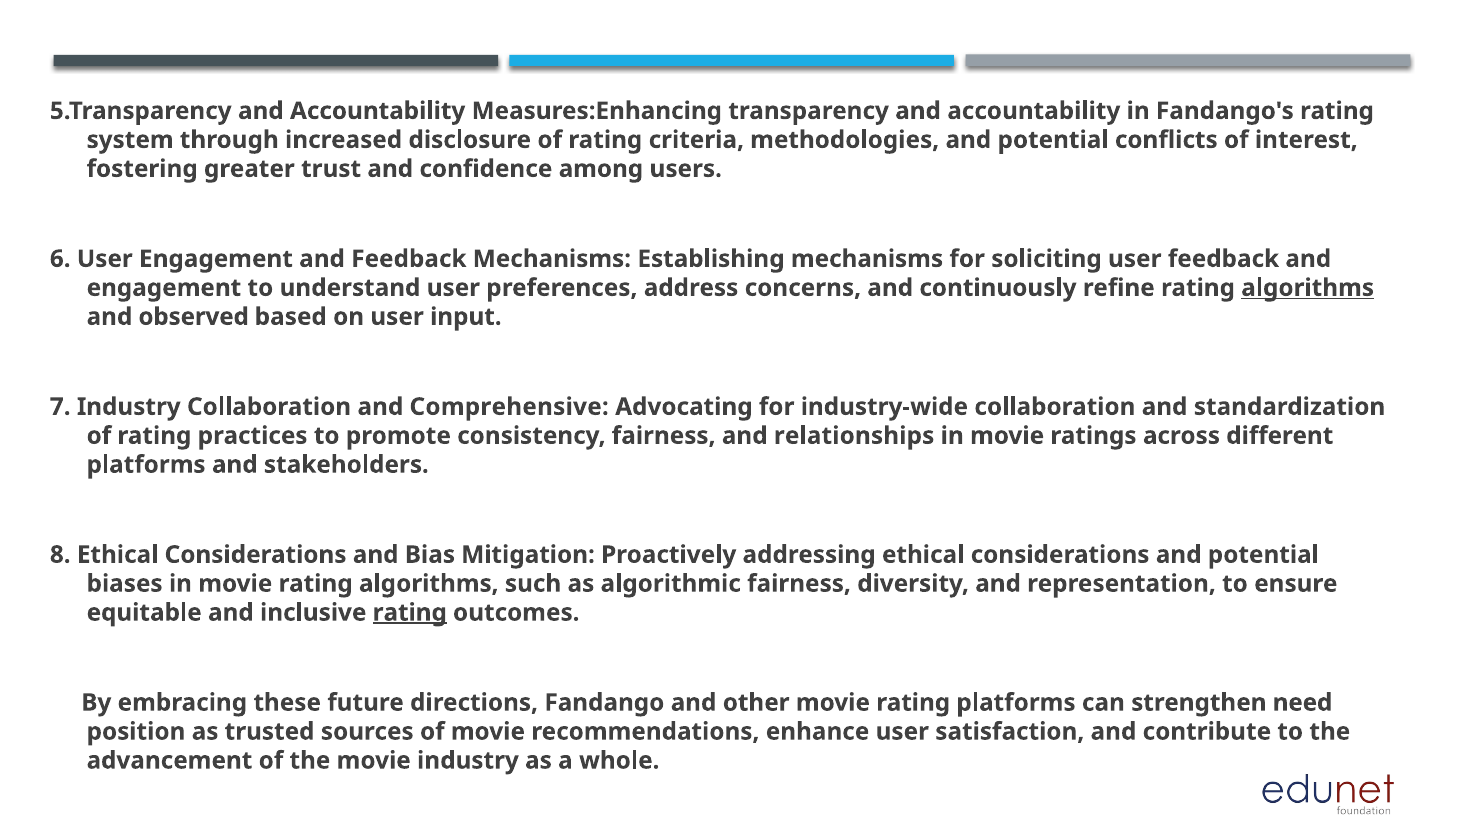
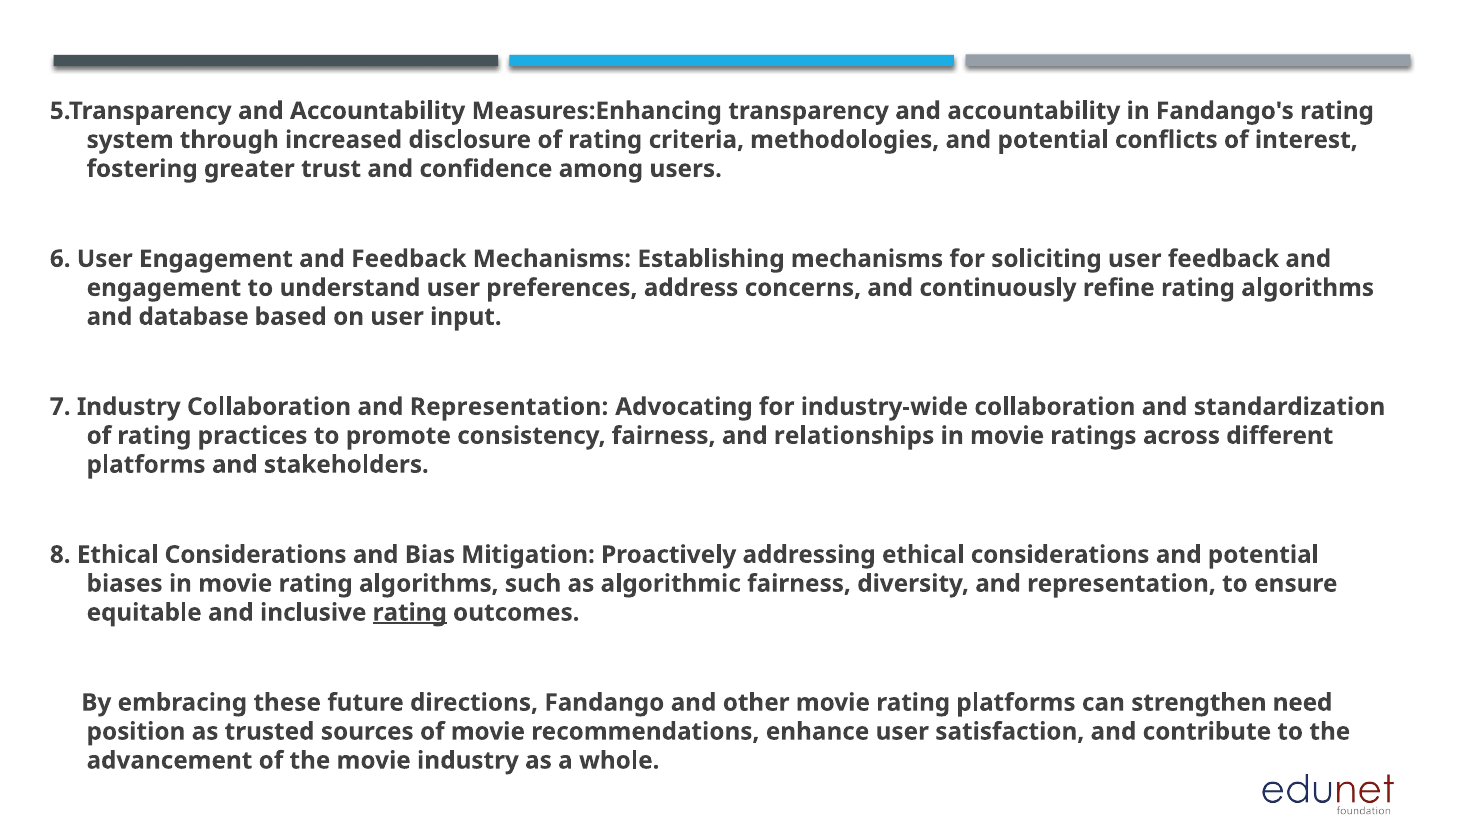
algorithms at (1308, 288) underline: present -> none
observed: observed -> database
Collaboration and Comprehensive: Comprehensive -> Representation
